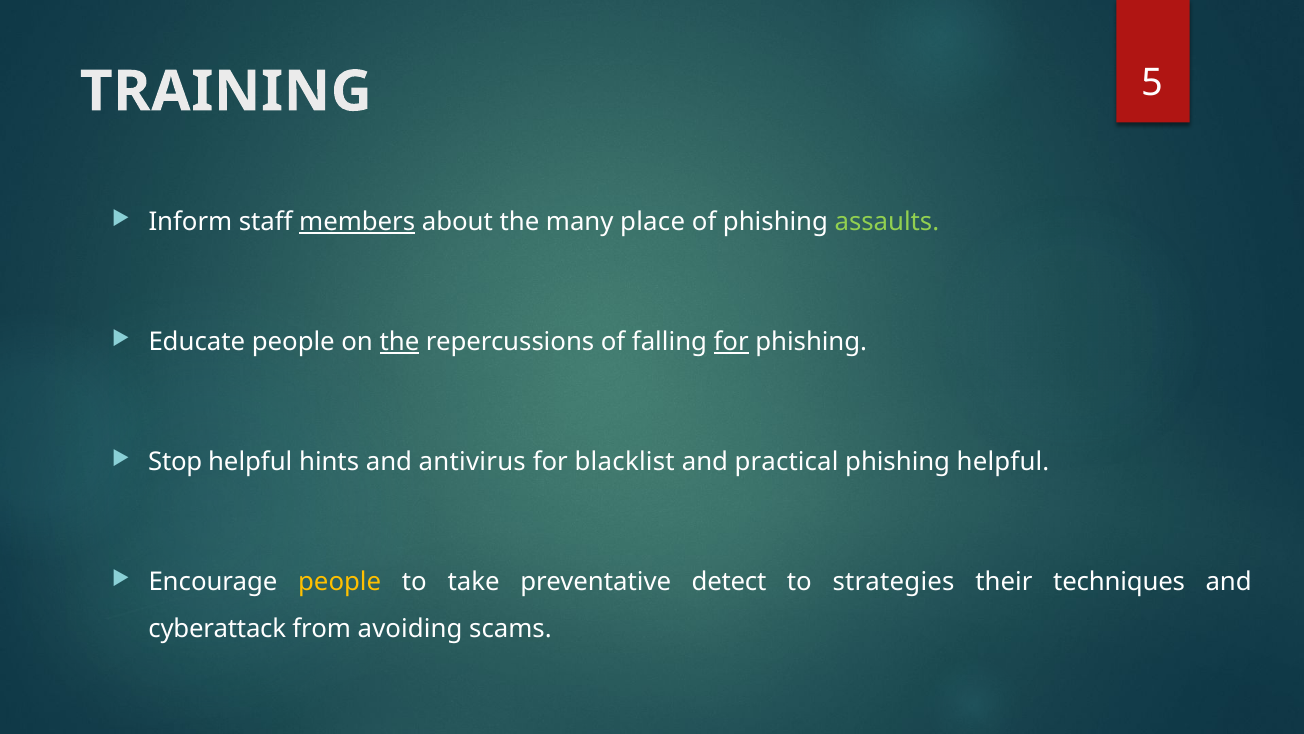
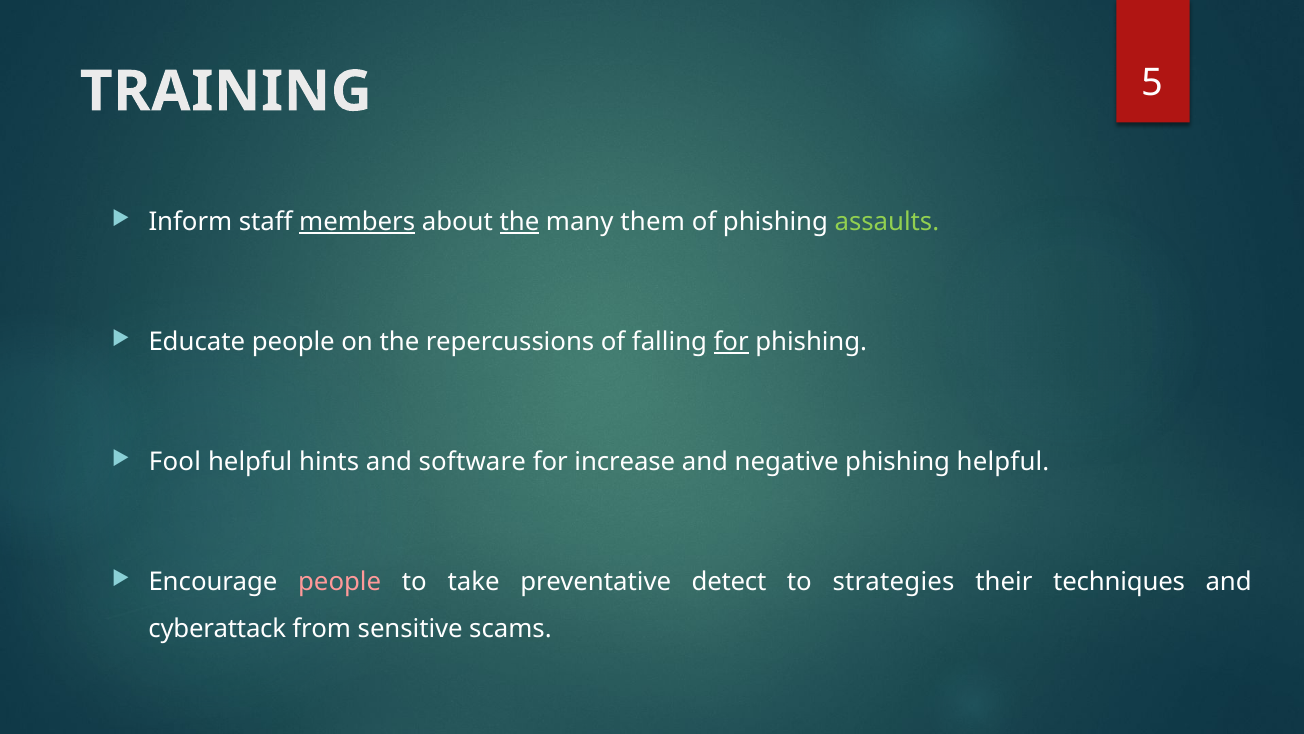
the at (519, 222) underline: none -> present
place: place -> them
the at (399, 342) underline: present -> none
Stop: Stop -> Fool
antivirus: antivirus -> software
blacklist: blacklist -> increase
practical: practical -> negative
people at (340, 582) colour: yellow -> pink
avoiding: avoiding -> sensitive
